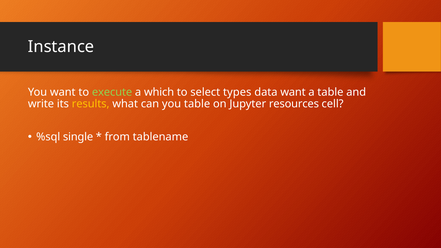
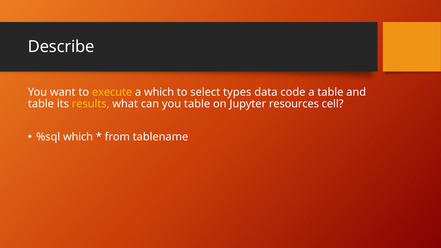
Instance: Instance -> Describe
execute colour: light green -> yellow
data want: want -> code
write at (41, 104): write -> table
%sql single: single -> which
